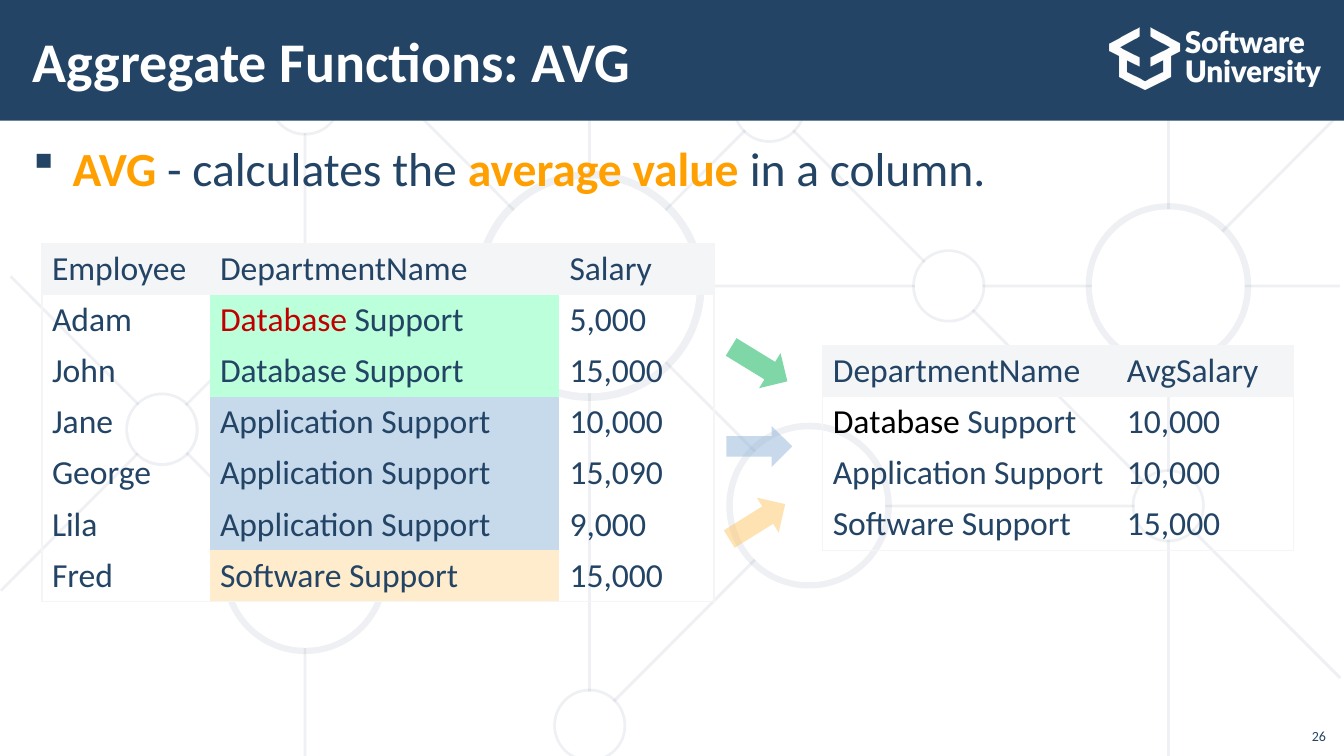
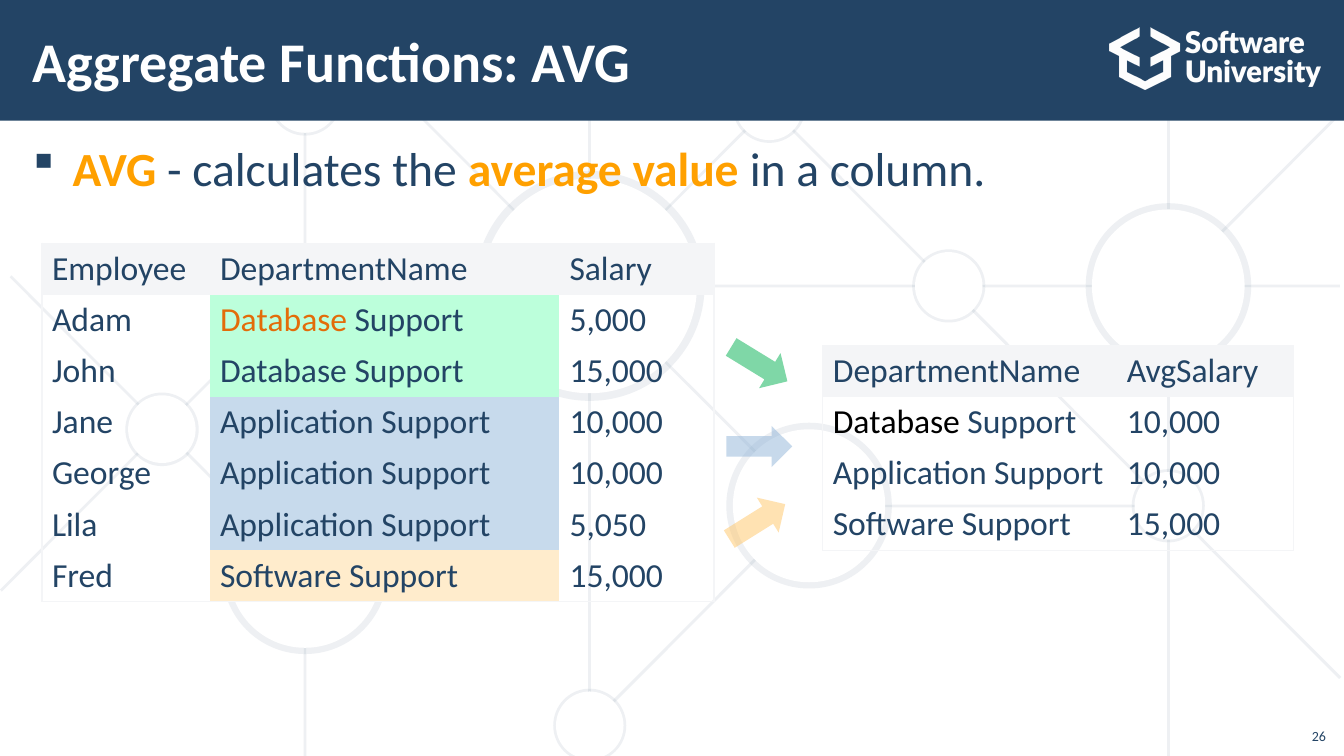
Database at (284, 321) colour: red -> orange
George Application Support 15,090: 15,090 -> 10,000
9,000: 9,000 -> 5,050
